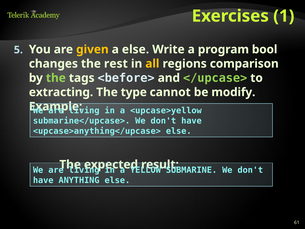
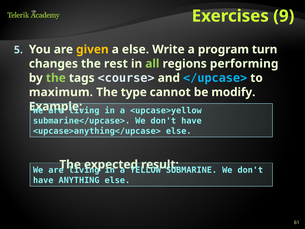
1: 1 -> 9
bool: bool -> turn
all colour: yellow -> light green
comparison: comparison -> performing
<before>: <before> -> <course>
</upcase> colour: light green -> light blue
extracting: extracting -> maximum
